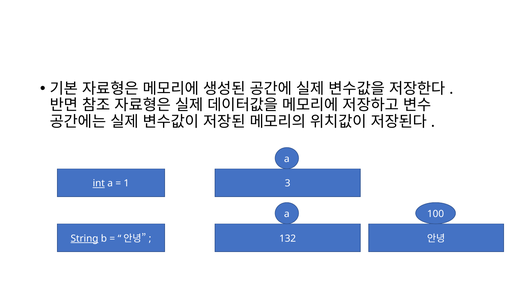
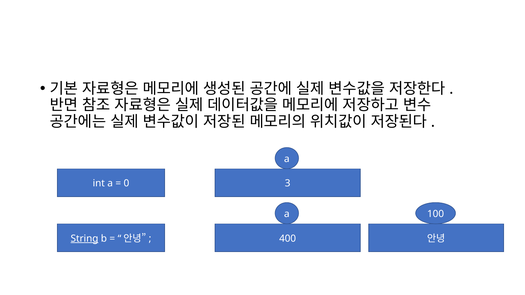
int underline: present -> none
1: 1 -> 0
132: 132 -> 400
